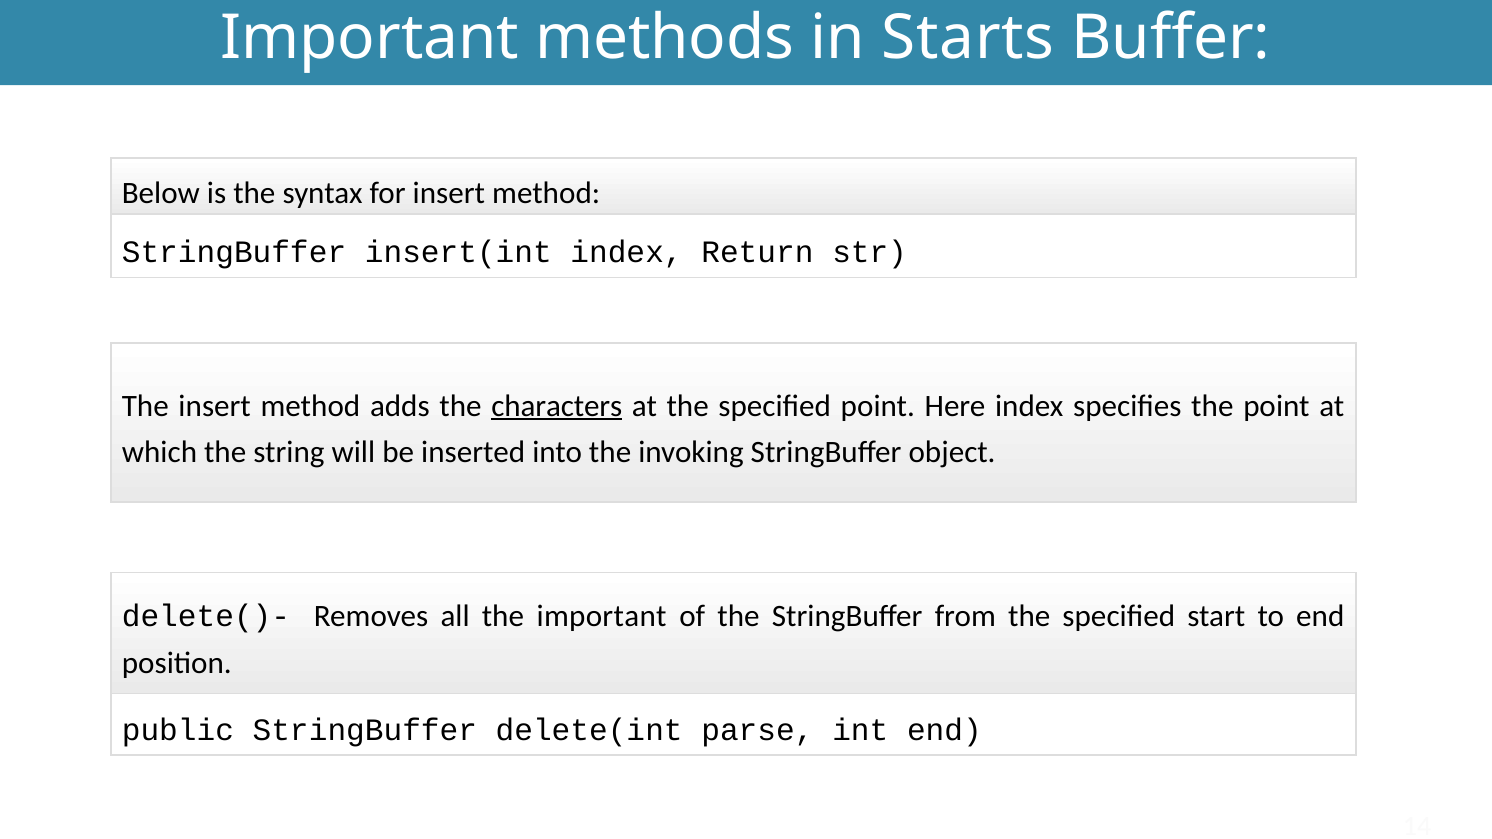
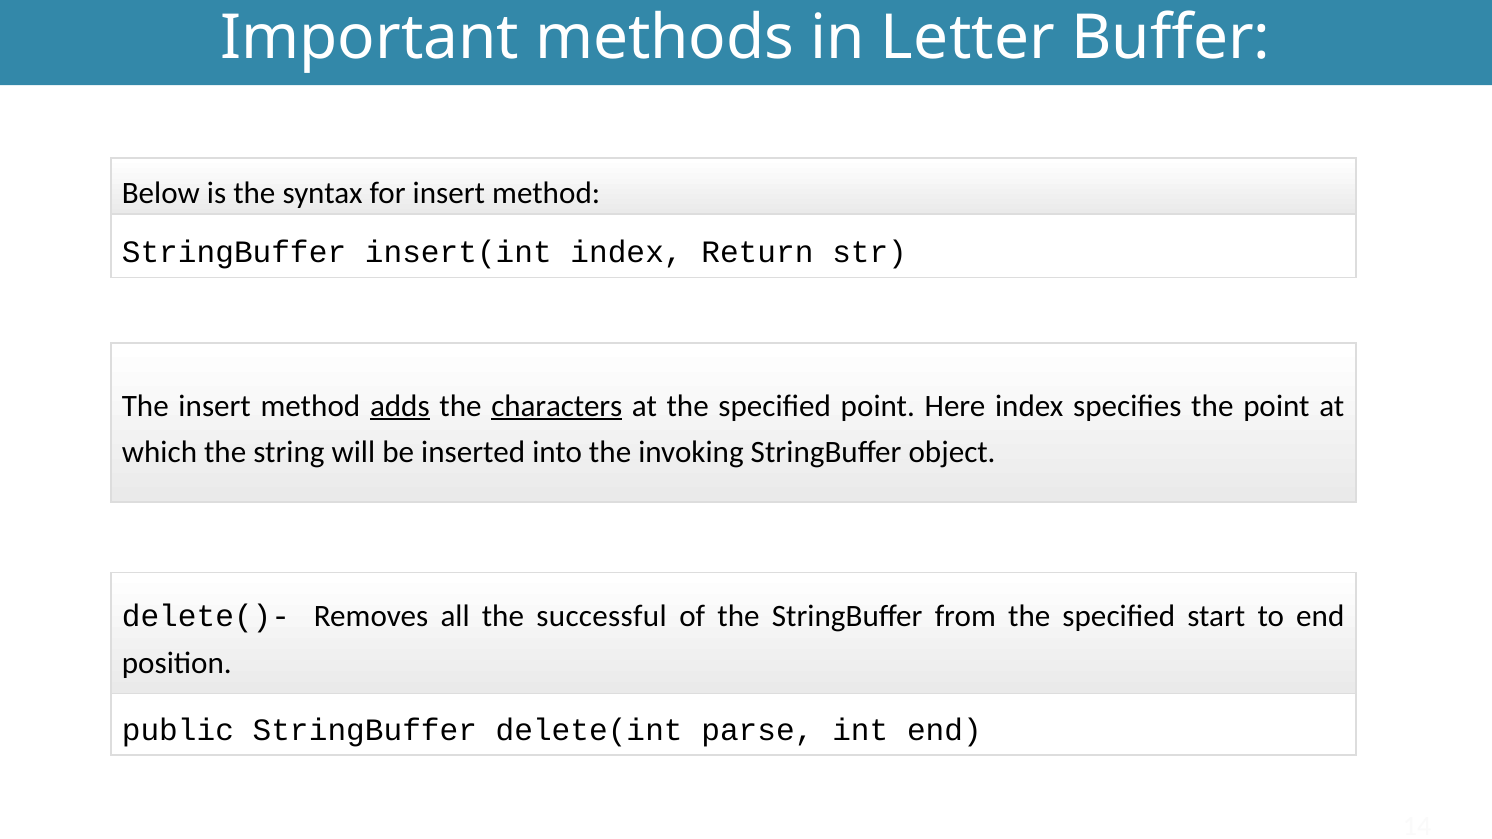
Starts: Starts -> Letter
adds underline: none -> present
the important: important -> successful
